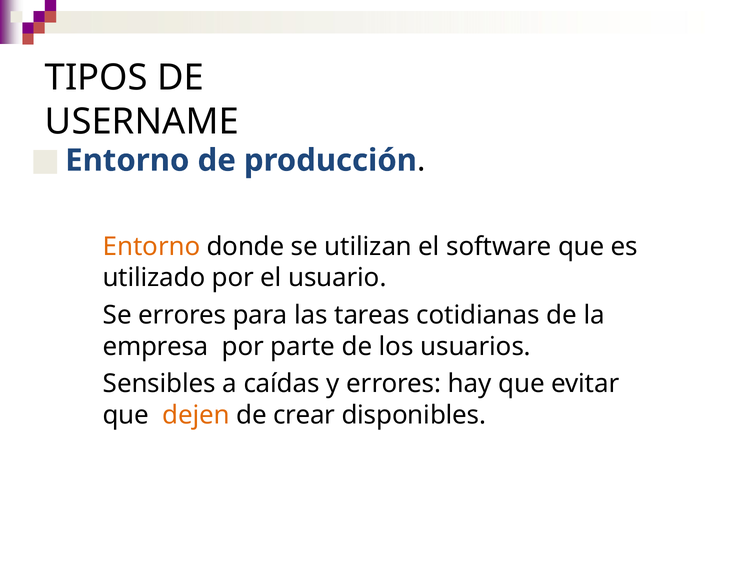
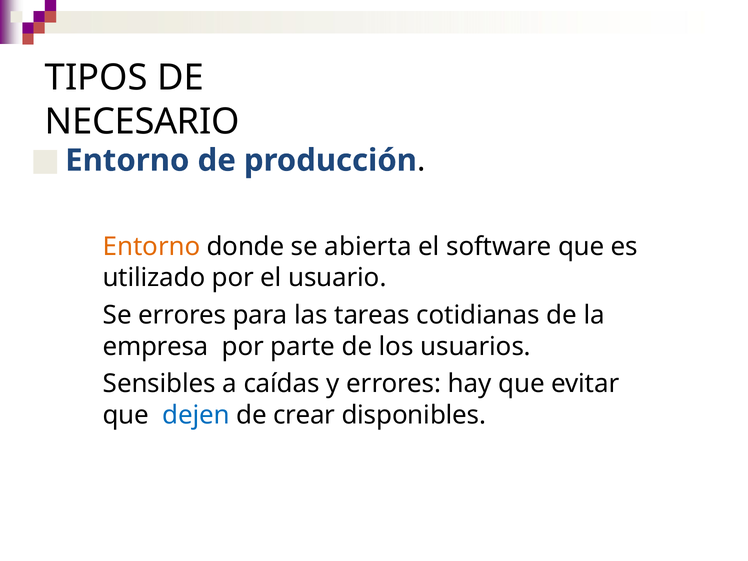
USERNAME: USERNAME -> NECESARIO
utilizan: utilizan -> abierta
dejen colour: orange -> blue
